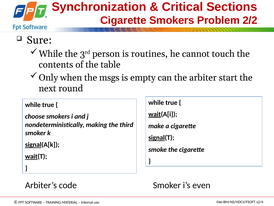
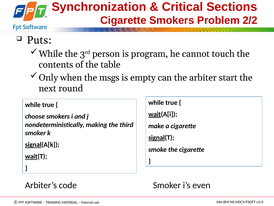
Sure: Sure -> Puts
routines: routines -> program
